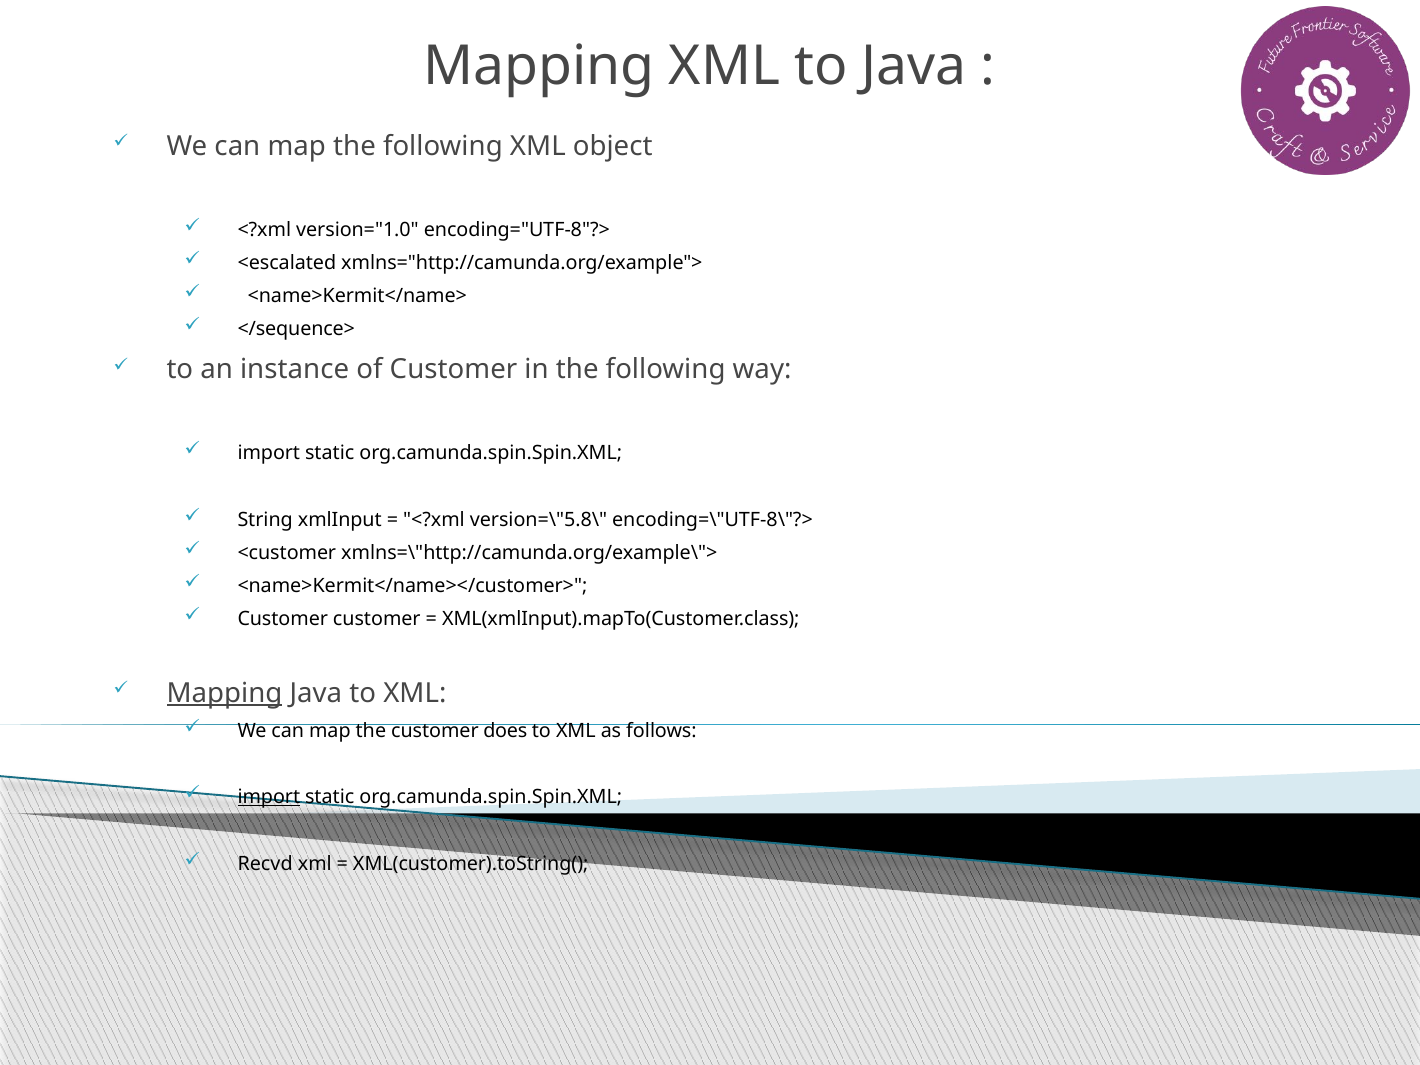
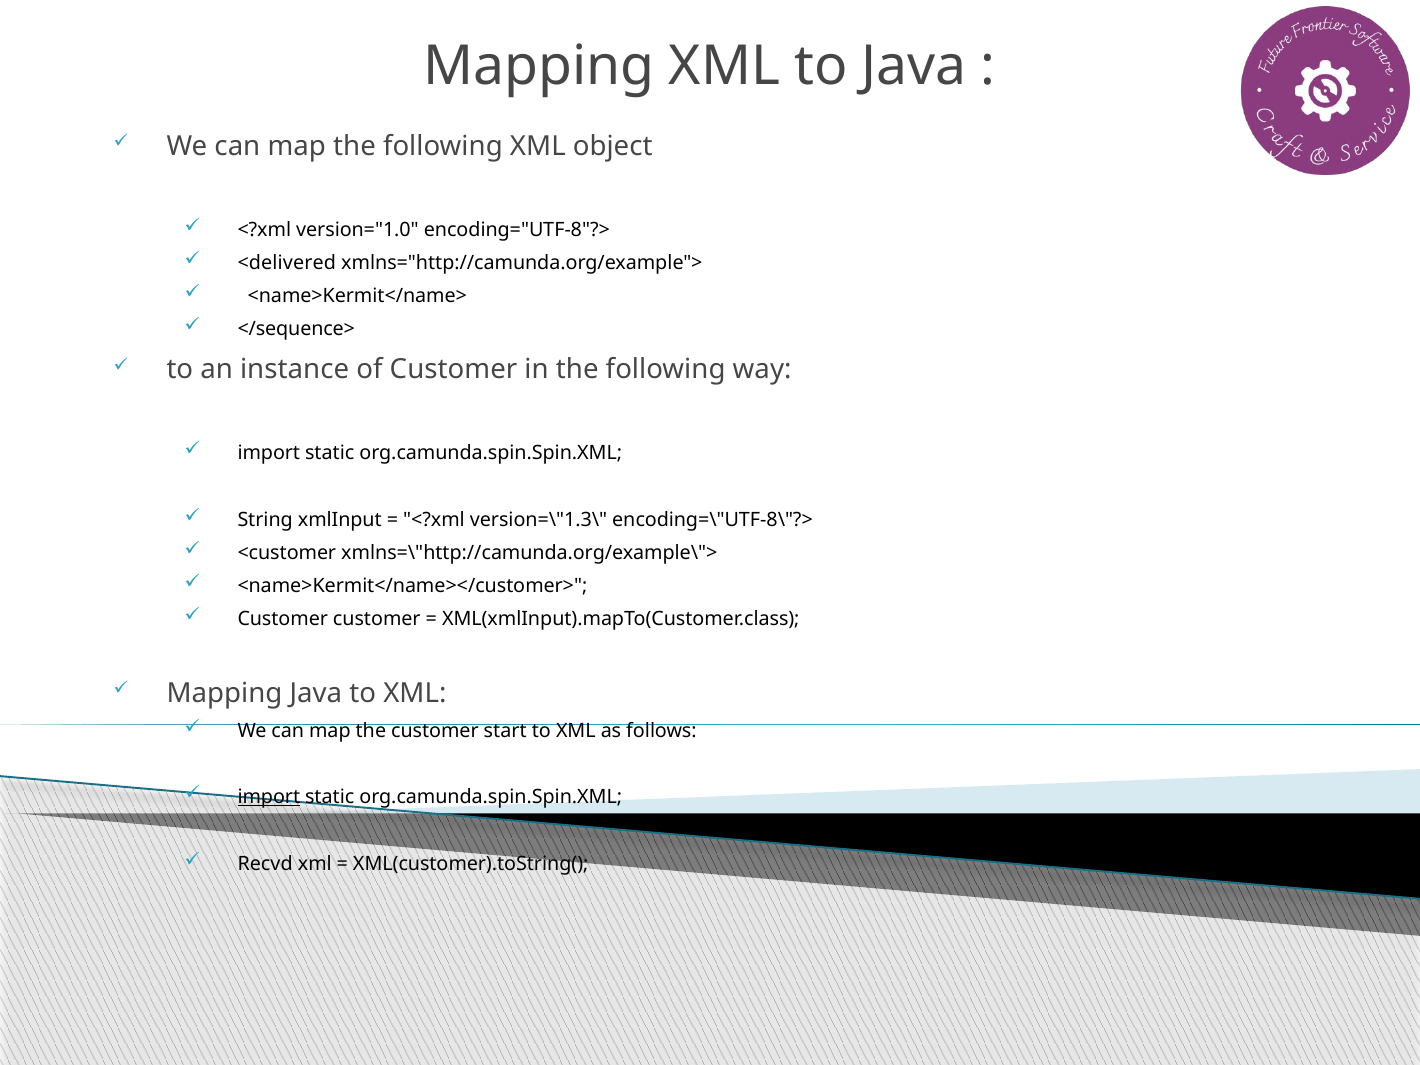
<escalated: <escalated -> <delivered
version=\"5.8\: version=\"5.8\ -> version=\"1.3\
Mapping at (224, 693) underline: present -> none
does: does -> start
